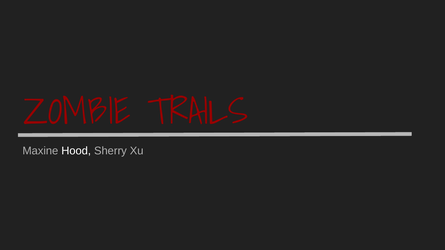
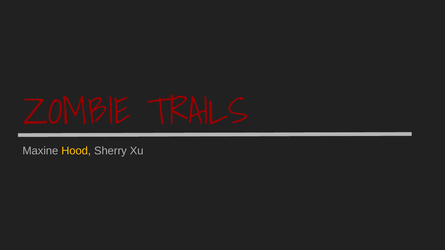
Hood colour: white -> yellow
